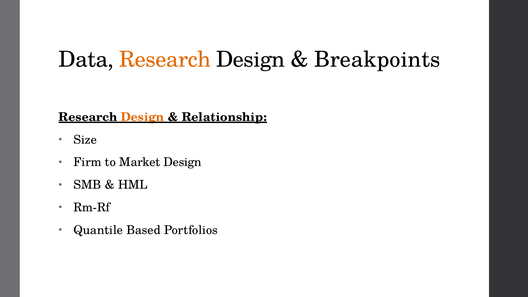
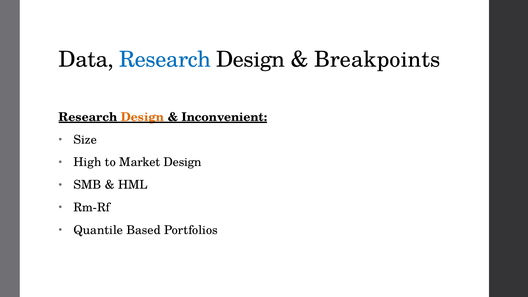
Research at (165, 60) colour: orange -> blue
Relationship: Relationship -> Inconvenient
Firm: Firm -> High
